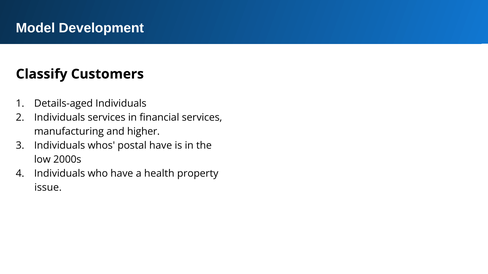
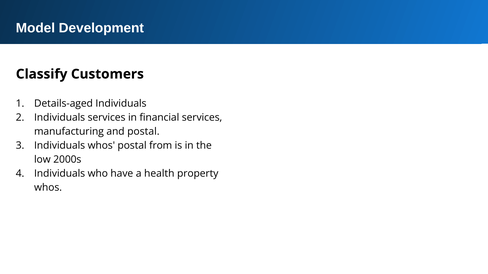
and higher: higher -> postal
postal have: have -> from
issue at (48, 188): issue -> whos
